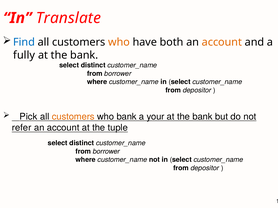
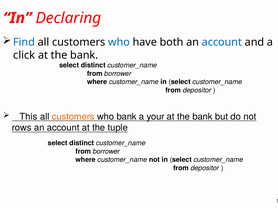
Translate: Translate -> Declaring
who at (119, 42) colour: orange -> blue
account at (222, 42) colour: orange -> blue
fully: fully -> click
Pick: Pick -> This
refer: refer -> rows
